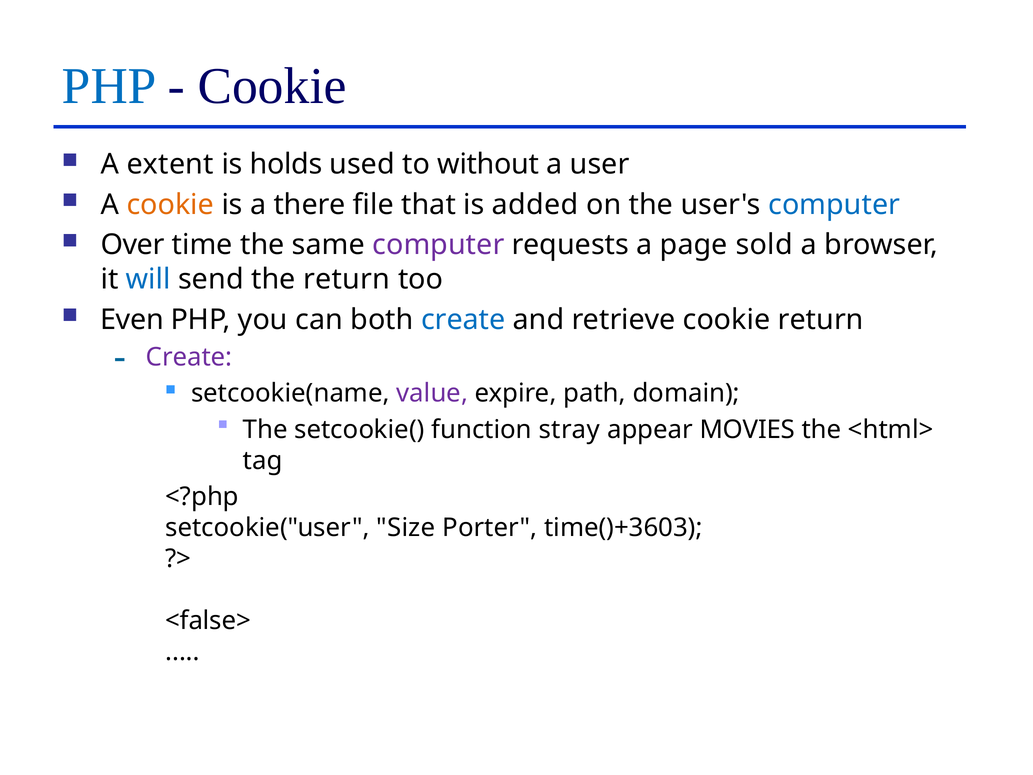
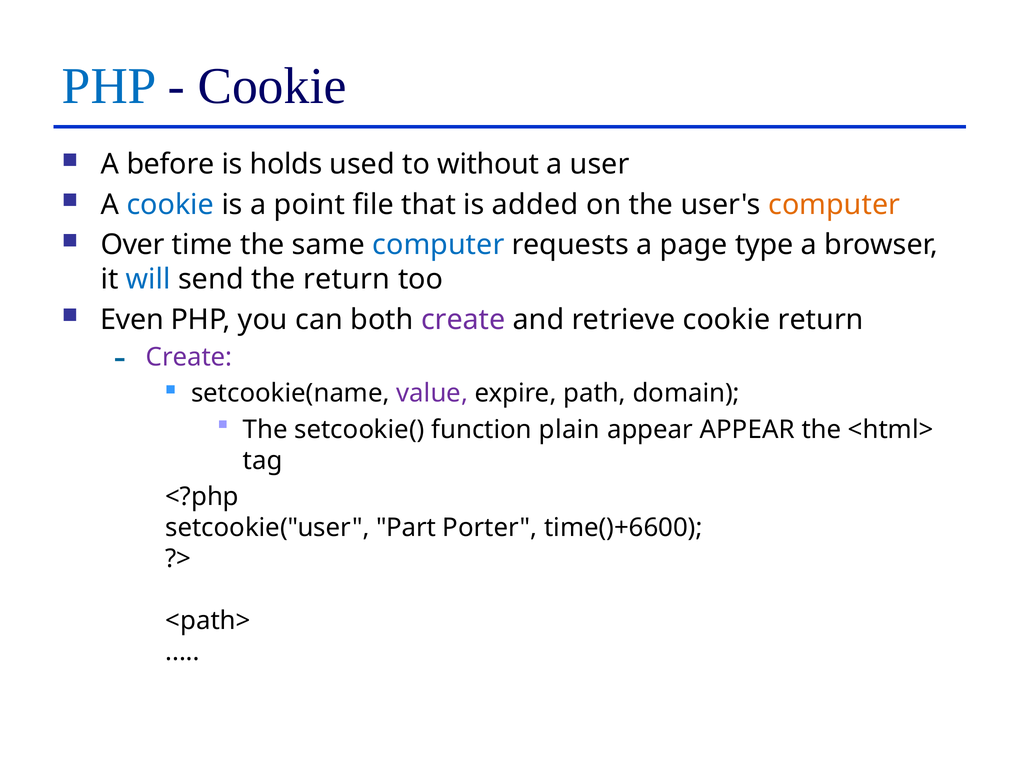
extent: extent -> before
cookie at (170, 205) colour: orange -> blue
there: there -> point
computer at (834, 205) colour: blue -> orange
computer at (438, 245) colour: purple -> blue
sold: sold -> type
create at (463, 319) colour: blue -> purple
stray: stray -> plain
appear MOVIES: MOVIES -> APPEAR
Size: Size -> Part
time()+3603: time()+3603 -> time()+6600
<false>: <false> -> <path>
